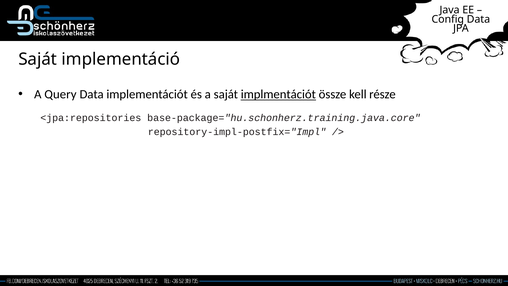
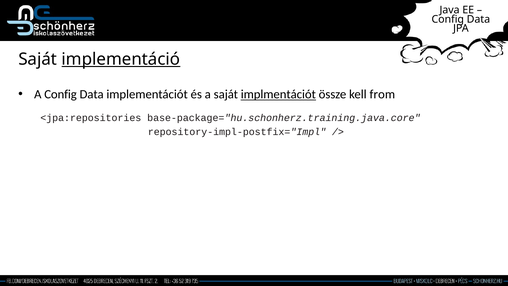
implementáció underline: none -> present
A Query: Query -> Config
része: része -> from
